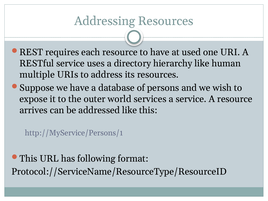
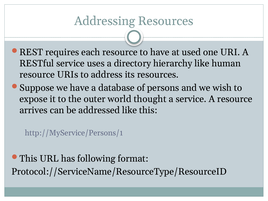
multiple at (37, 75): multiple -> resource
services: services -> thought
